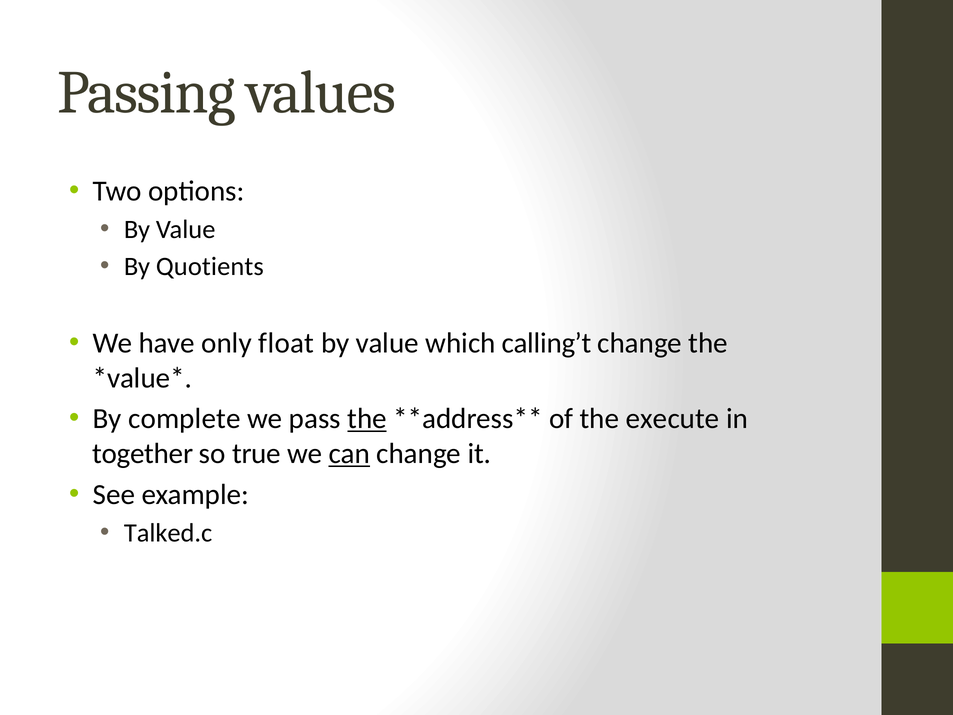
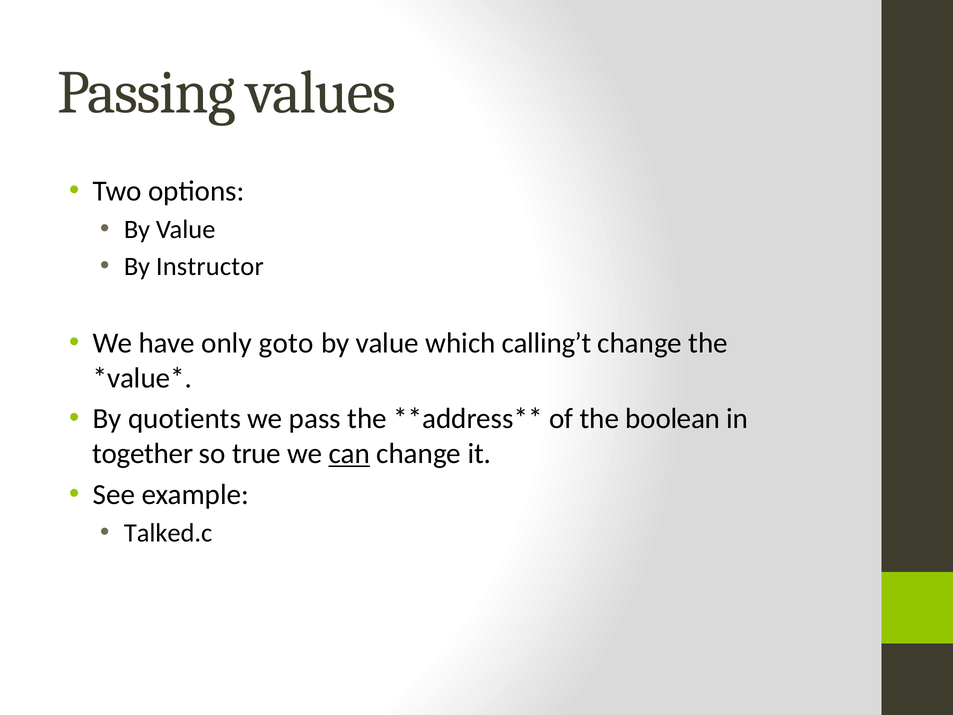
Quotients: Quotients -> Instructor
float: float -> goto
complete: complete -> quotients
the at (367, 419) underline: present -> none
execute: execute -> boolean
